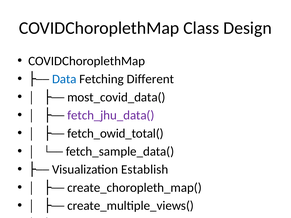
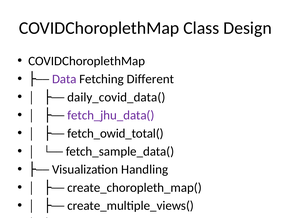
Data at (64, 79) colour: blue -> purple
most_covid_data(: most_covid_data( -> daily_covid_data(
Visualization Establish: Establish -> Handling
